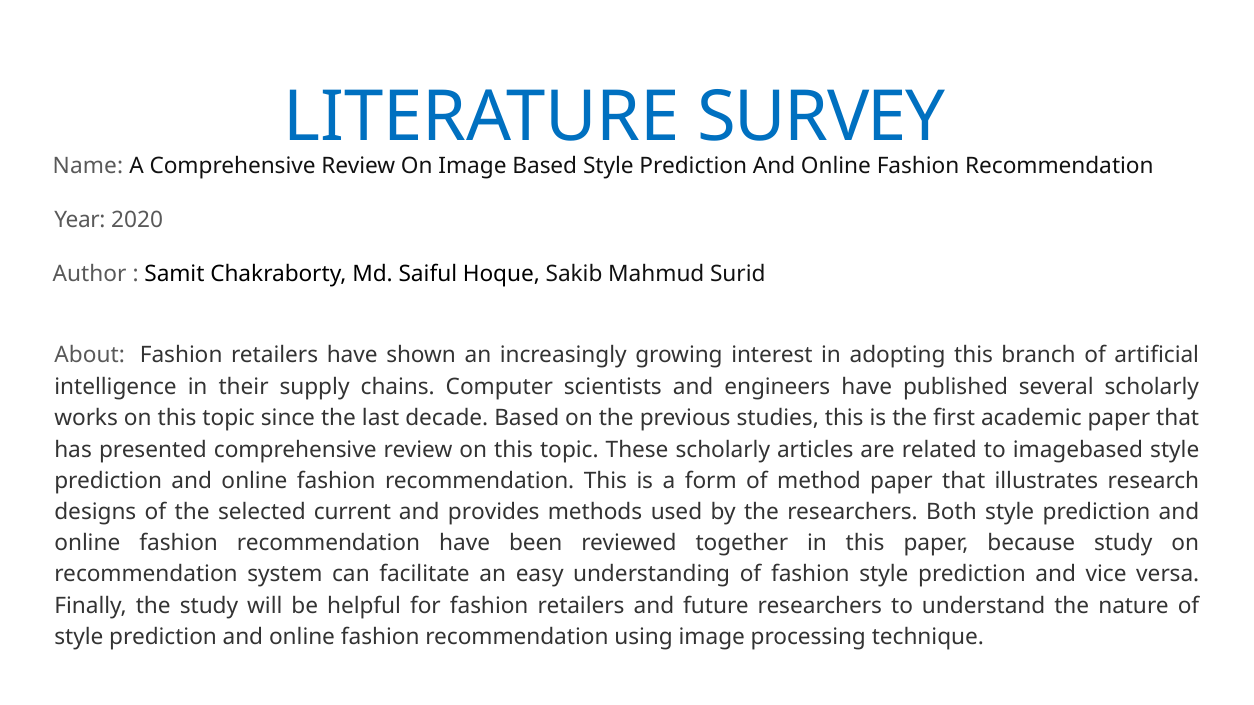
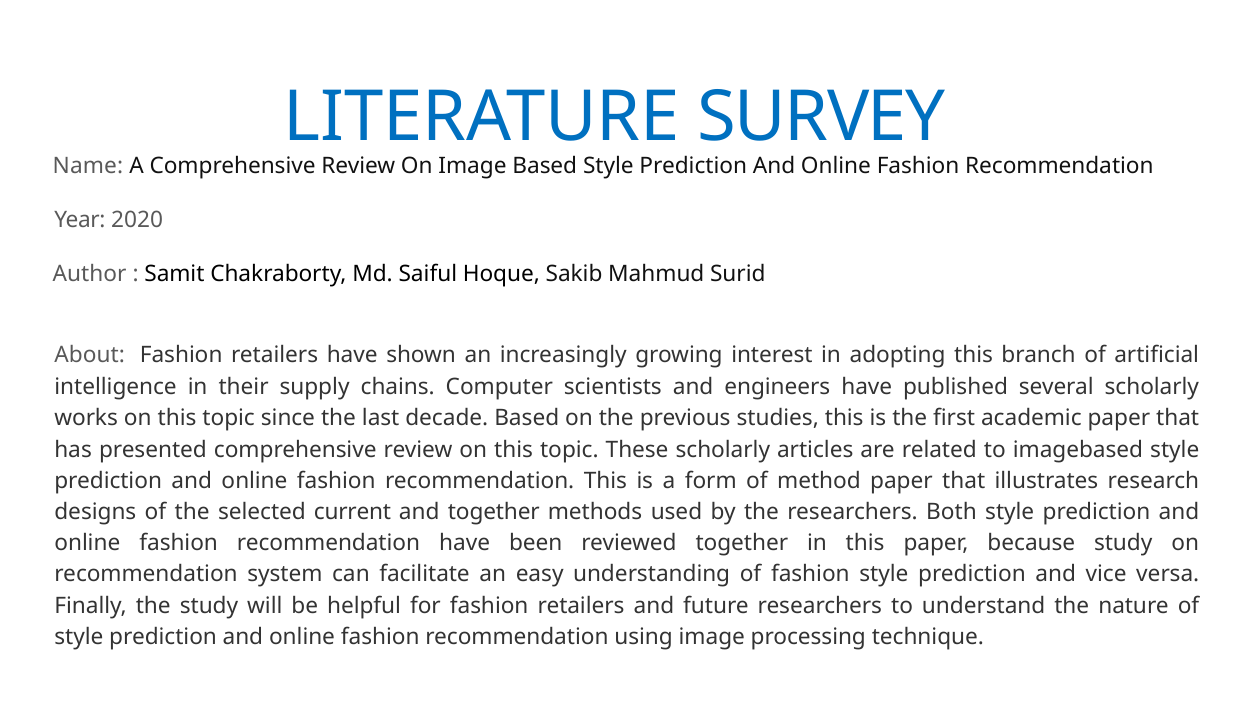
and provides: provides -> together
